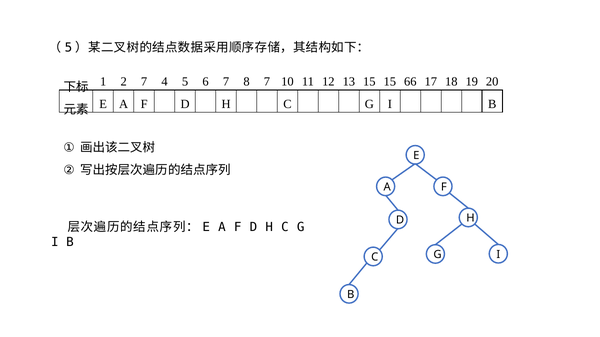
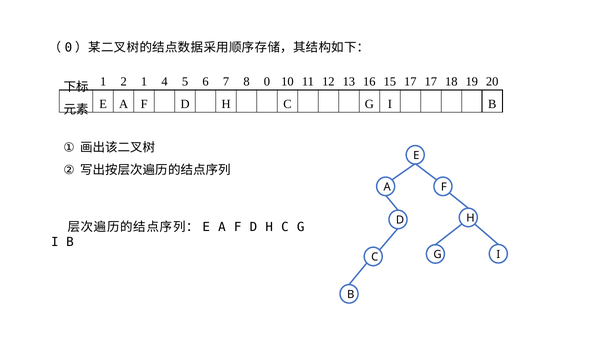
5 at (68, 48): 5 -> 0
2 7: 7 -> 1
8 7: 7 -> 0
13 15: 15 -> 16
15 66: 66 -> 17
